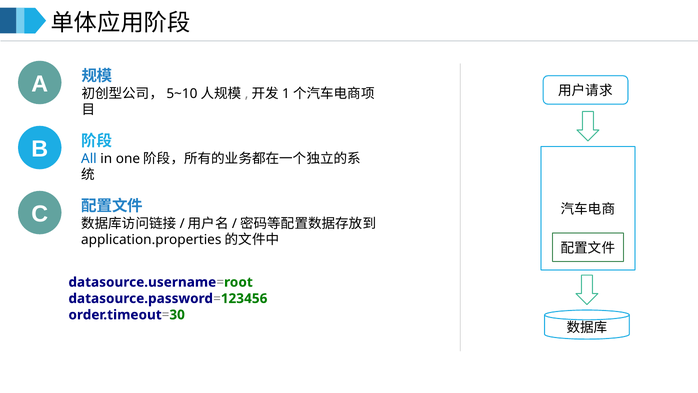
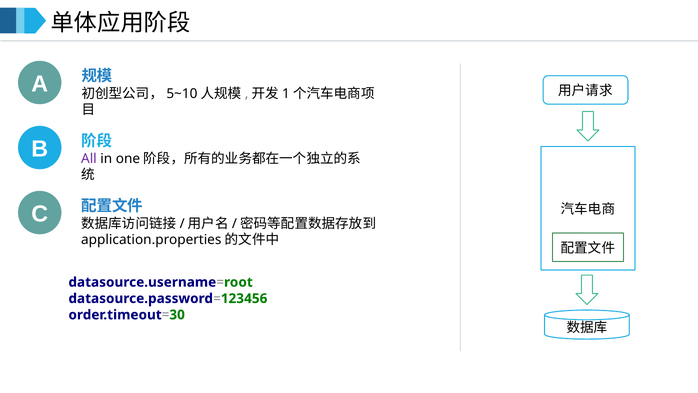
All colour: blue -> purple
